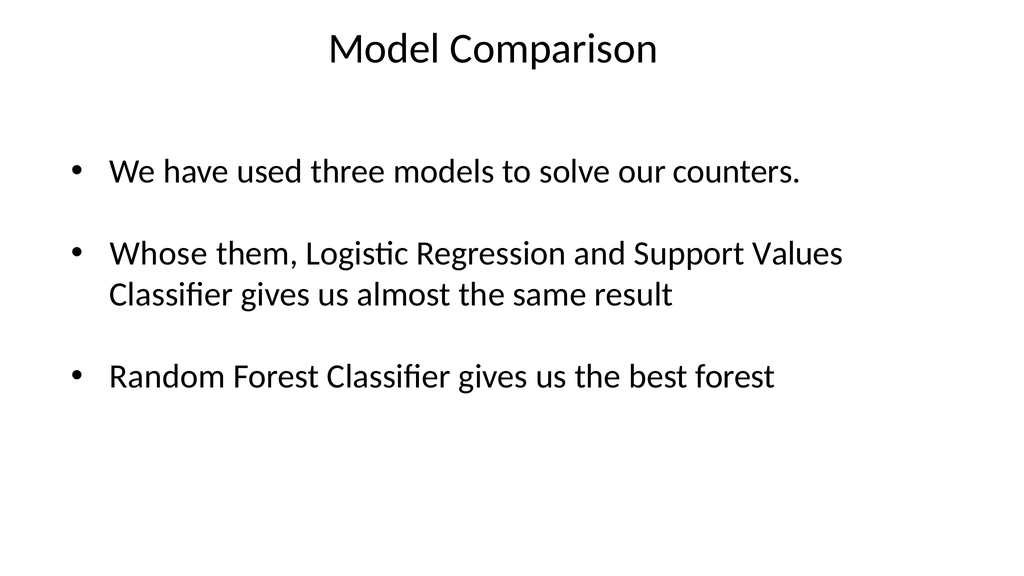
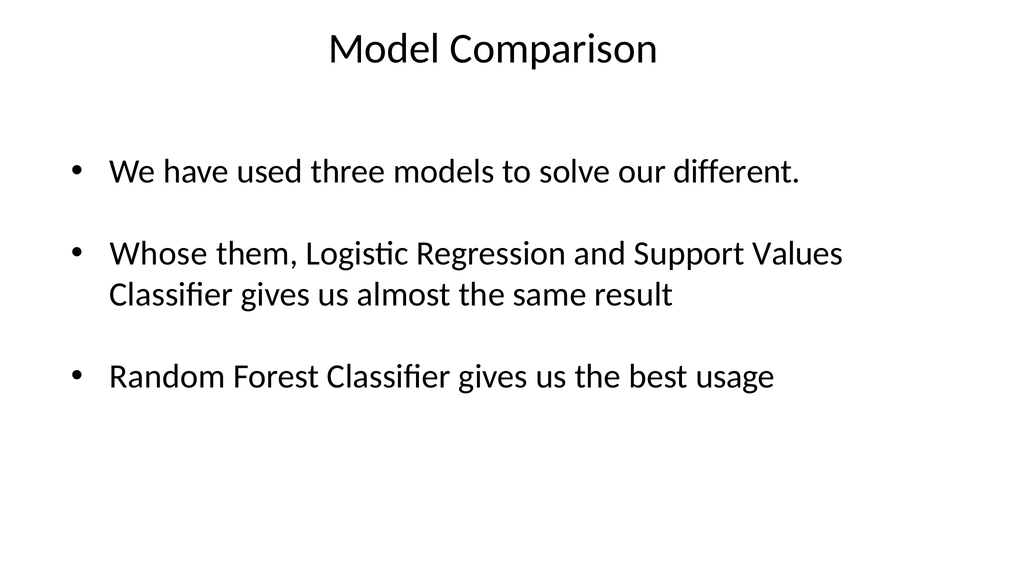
counters: counters -> different
best forest: forest -> usage
